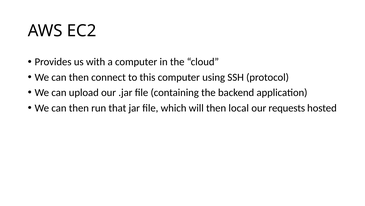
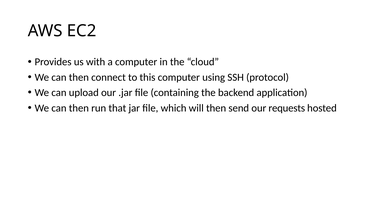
local: local -> send
